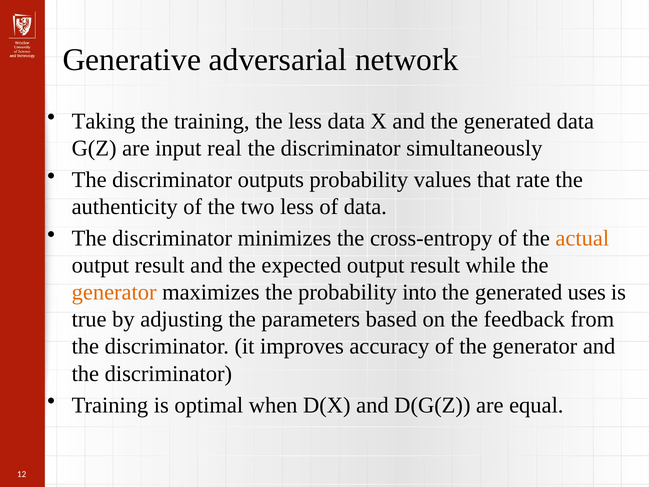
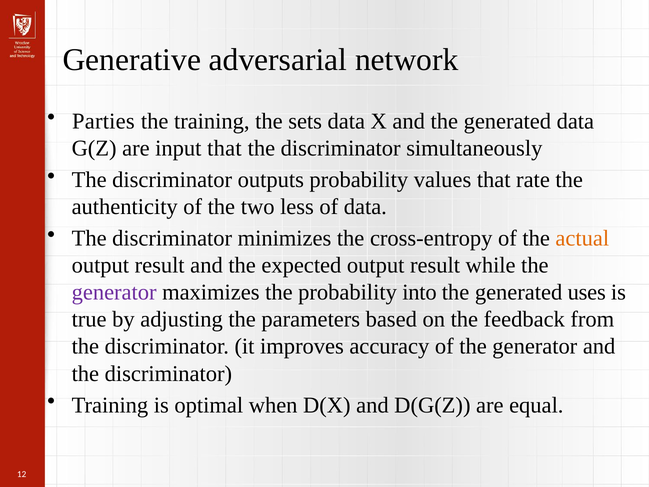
Taking: Taking -> Parties
the less: less -> sets
input real: real -> that
generator at (114, 292) colour: orange -> purple
